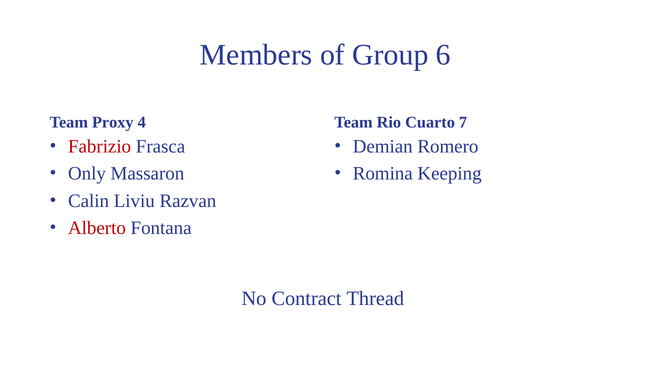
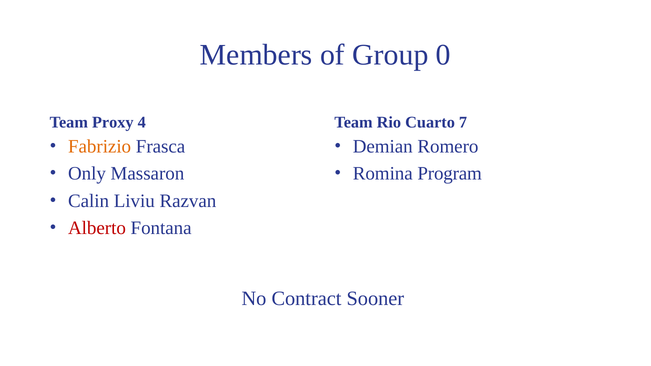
6: 6 -> 0
Fabrizio colour: red -> orange
Keeping: Keeping -> Program
Thread: Thread -> Sooner
